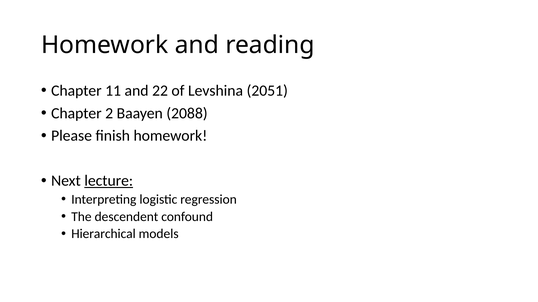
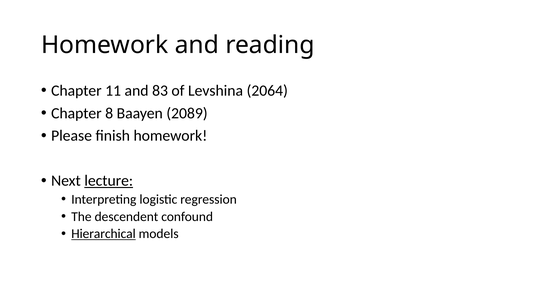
22: 22 -> 83
2051: 2051 -> 2064
2: 2 -> 8
2088: 2088 -> 2089
Hierarchical underline: none -> present
